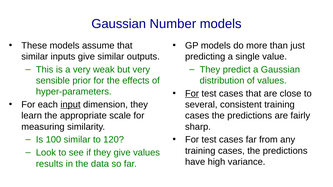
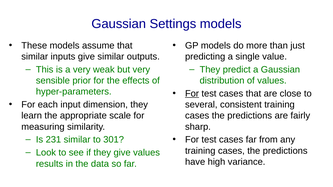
Number: Number -> Settings
input underline: present -> none
100: 100 -> 231
120: 120 -> 301
